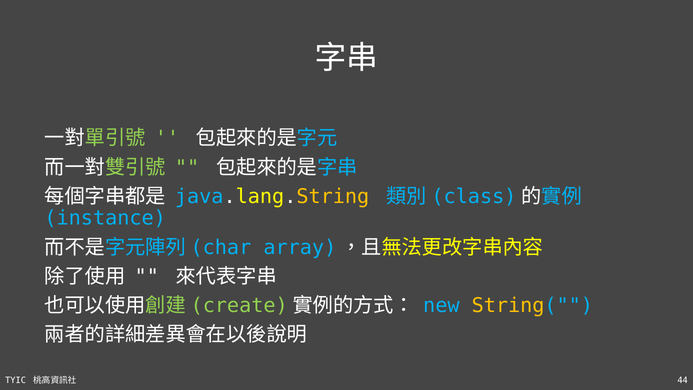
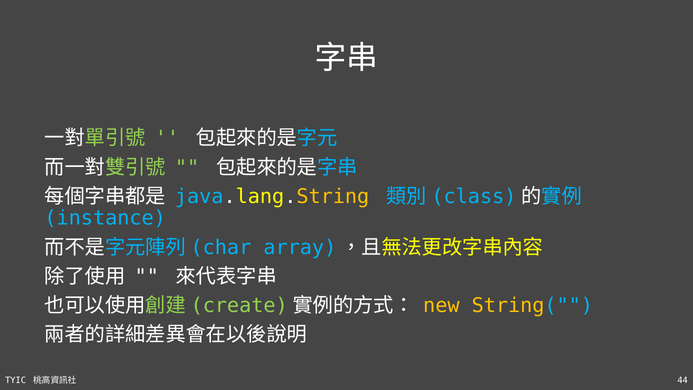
new colour: light blue -> yellow
